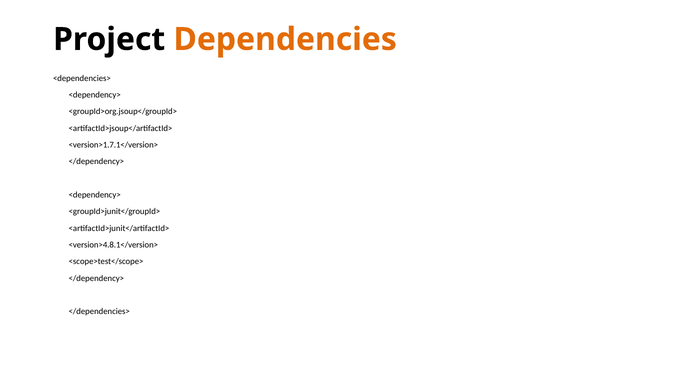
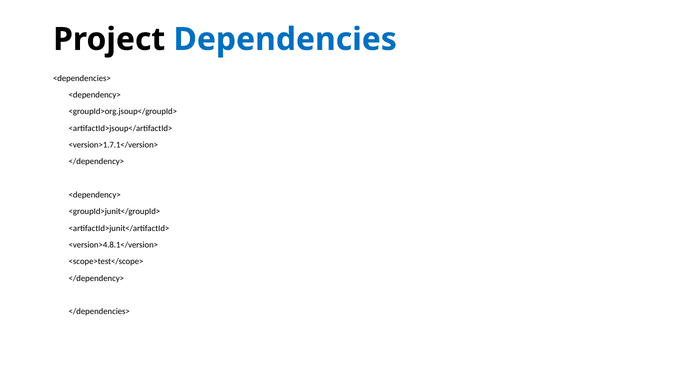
Dependencies colour: orange -> blue
